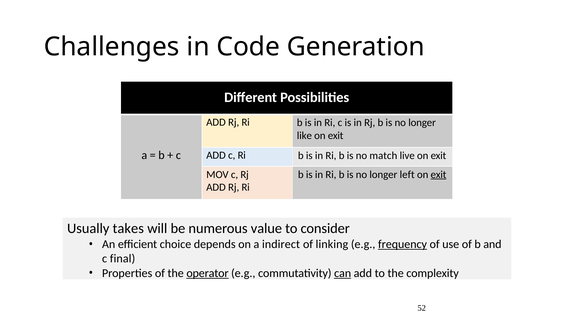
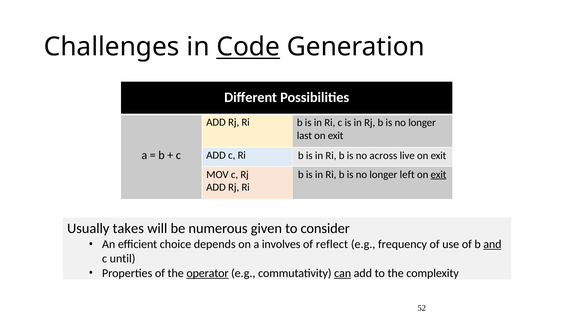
Code underline: none -> present
like: like -> last
match: match -> across
value: value -> given
indirect: indirect -> involves
linking: linking -> reflect
frequency underline: present -> none
and underline: none -> present
final: final -> until
